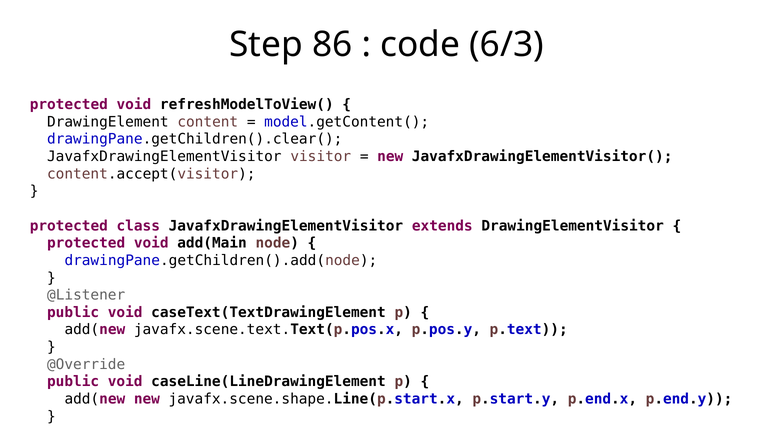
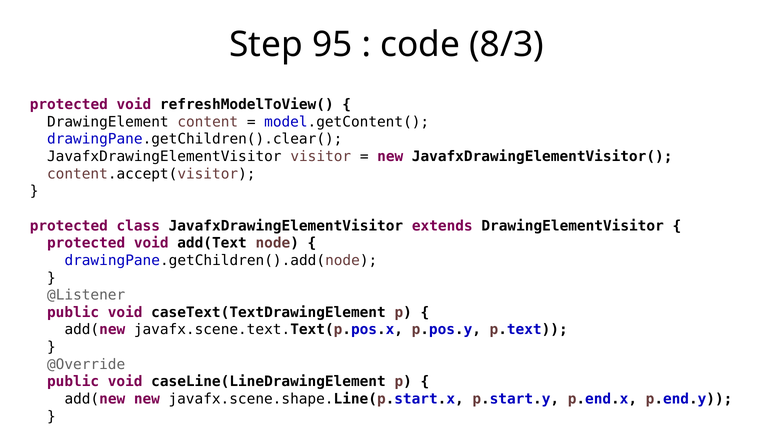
86: 86 -> 95
6/3: 6/3 -> 8/3
add(Main: add(Main -> add(Text
